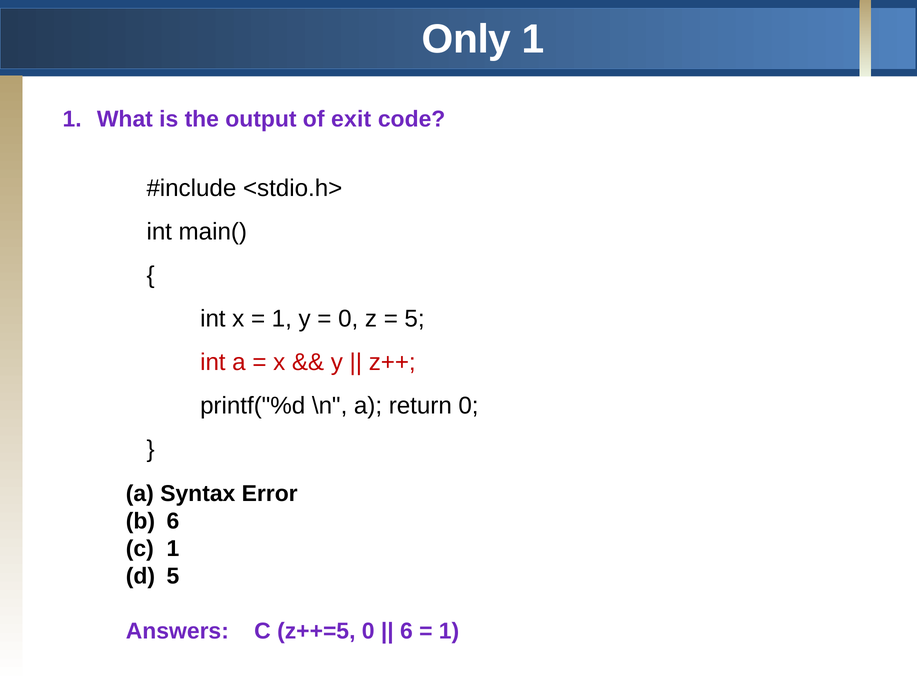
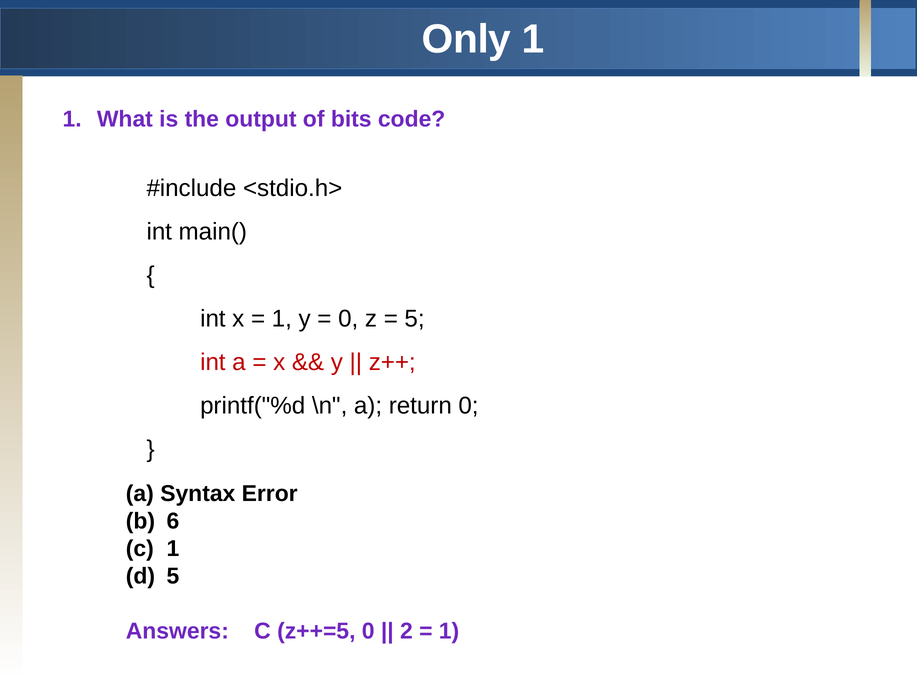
exit: exit -> bits
6 at (406, 631): 6 -> 2
